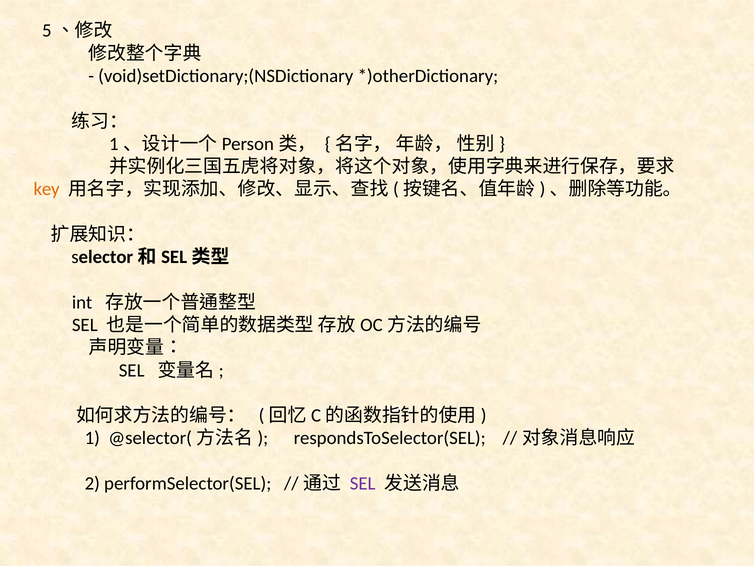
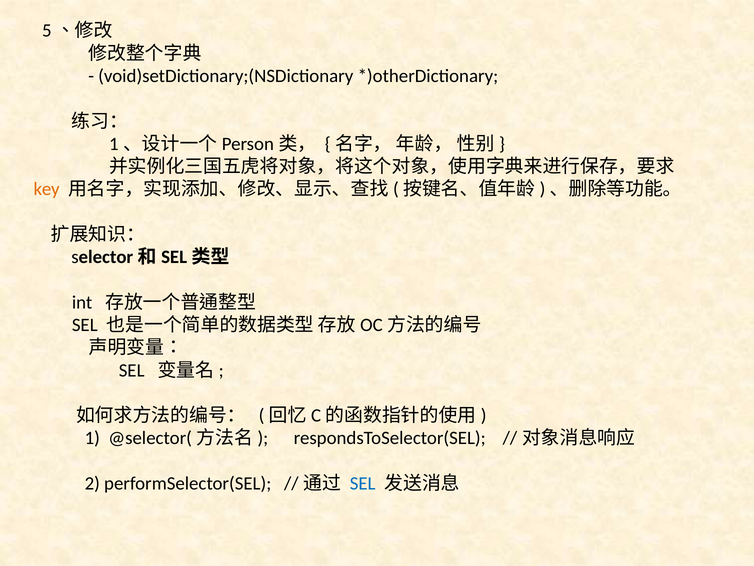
SEL at (363, 483) colour: purple -> blue
